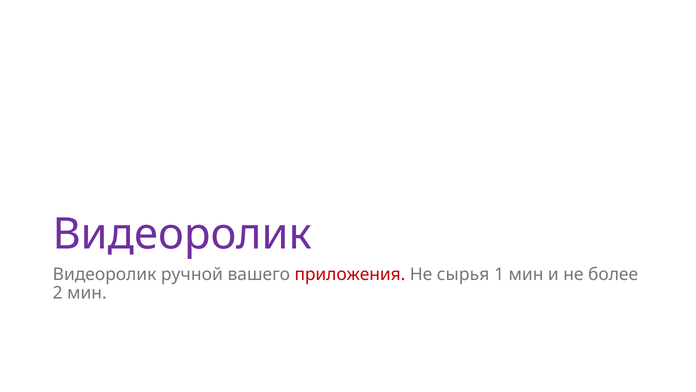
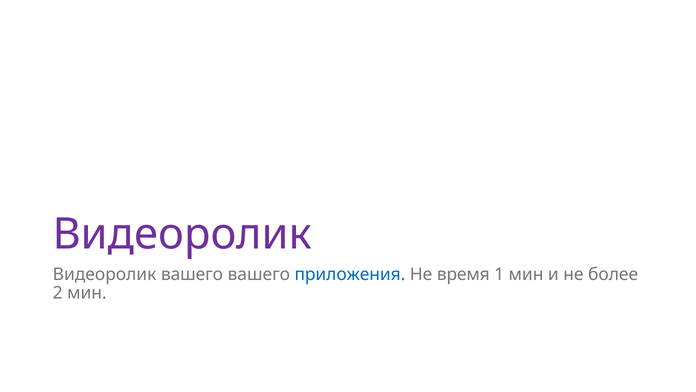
Видеоролик ручной: ручной -> вашего
приложения colour: red -> blue
сырья: сырья -> время
